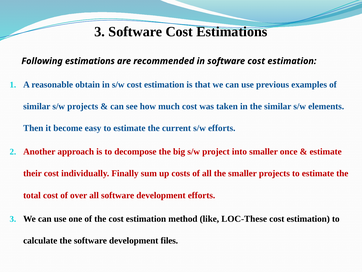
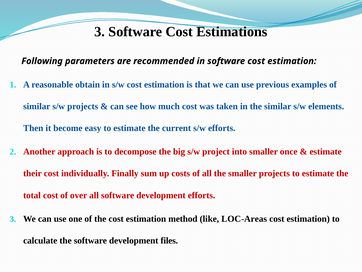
Following estimations: estimations -> parameters
LOC-These: LOC-These -> LOC-Areas
